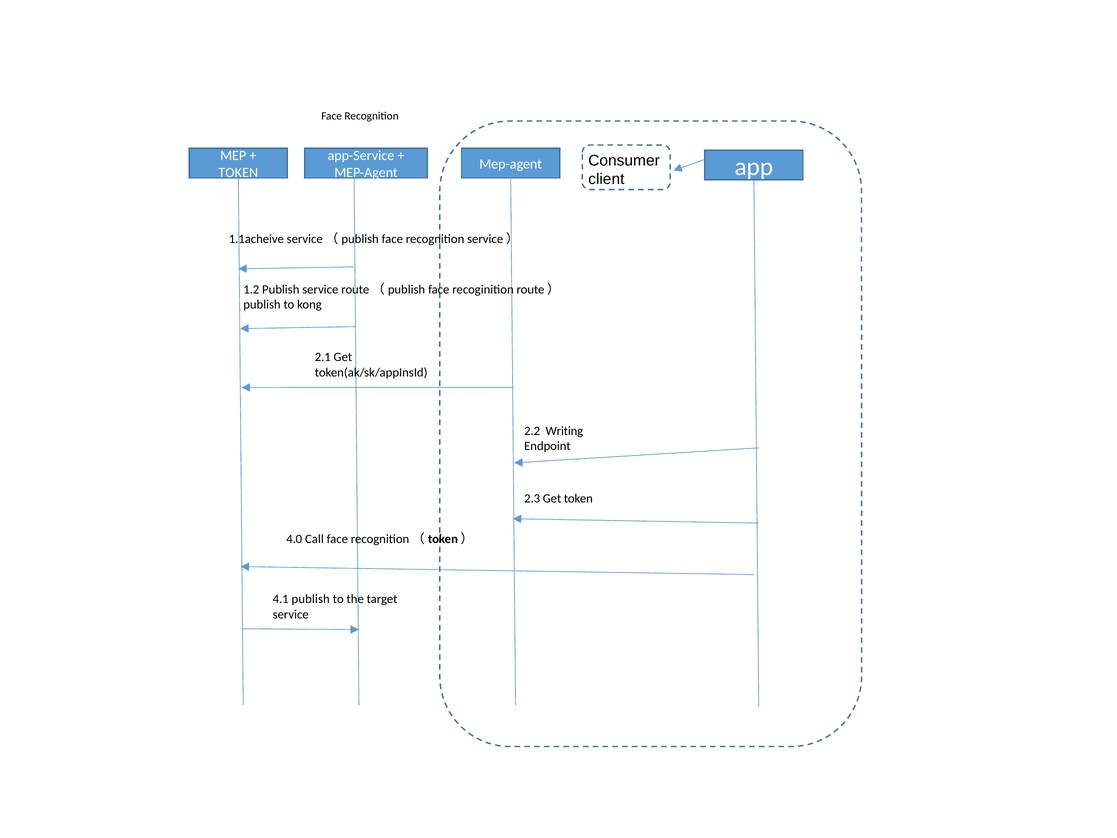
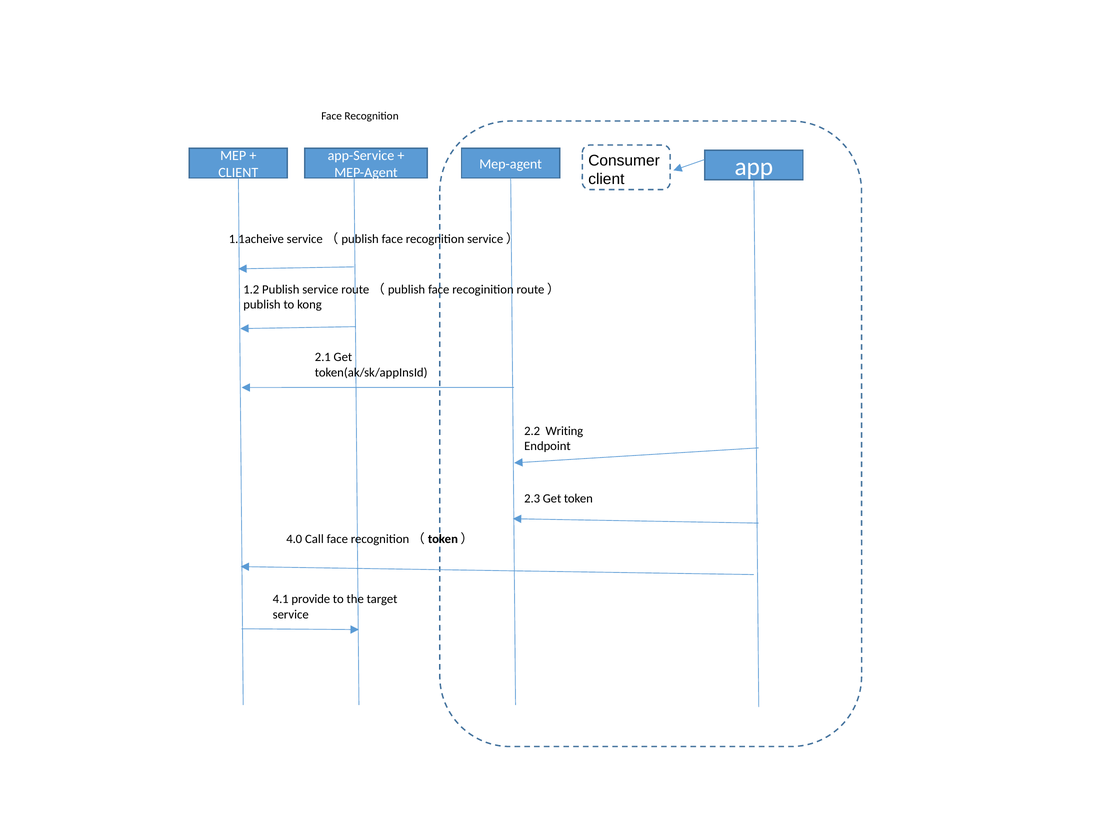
TOKEN at (238, 172): TOKEN -> CLIENT
4.1 publish: publish -> provide
